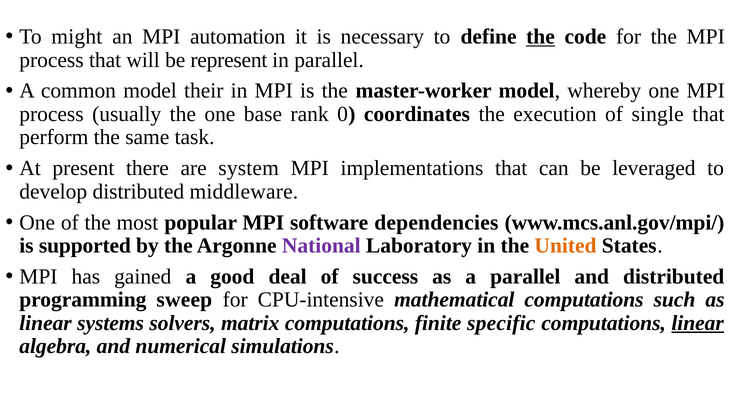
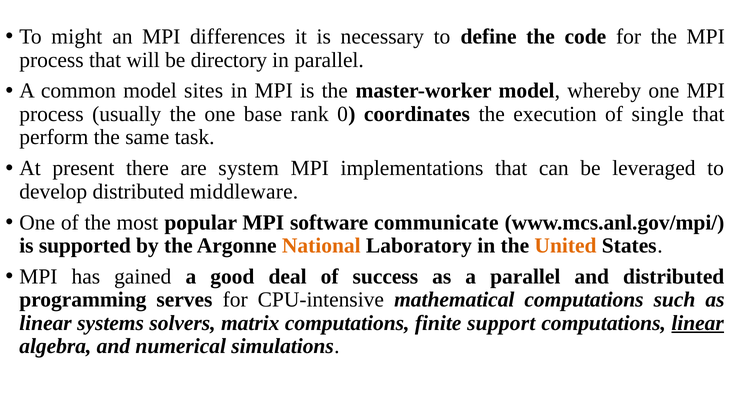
automation: automation -> differences
the at (541, 37) underline: present -> none
represent: represent -> directory
their: their -> sites
dependencies: dependencies -> communicate
National colour: purple -> orange
sweep: sweep -> serves
specific: specific -> support
